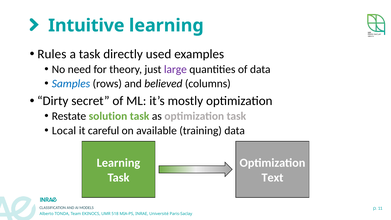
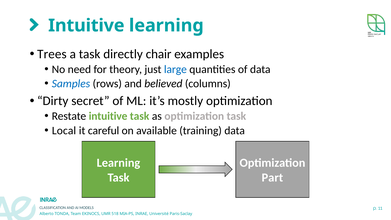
Rules: Rules -> Trees
used: used -> chair
large colour: purple -> blue
Restate solution: solution -> intuitive
Text: Text -> Part
